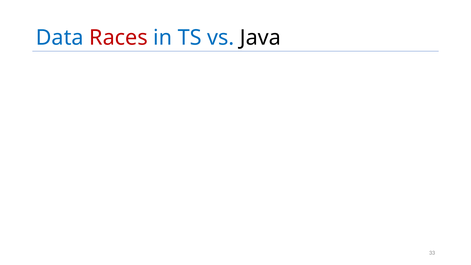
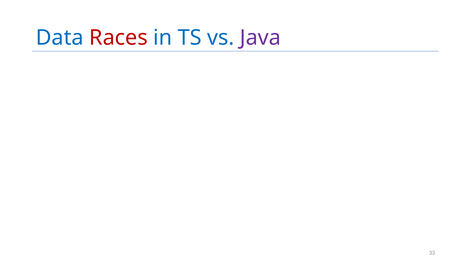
Java colour: black -> purple
